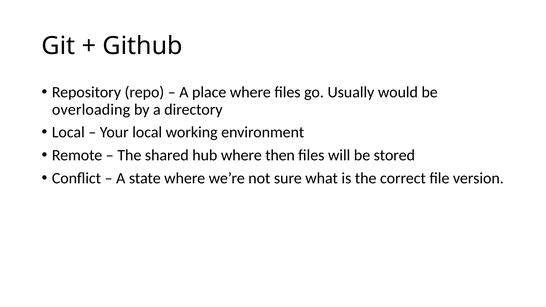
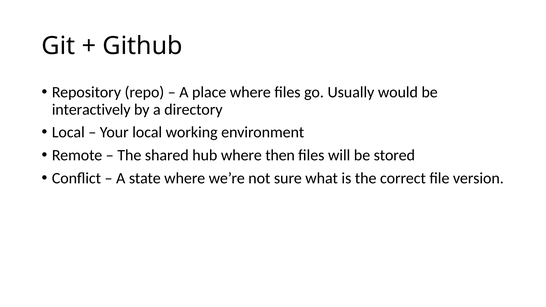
overloading: overloading -> interactively
